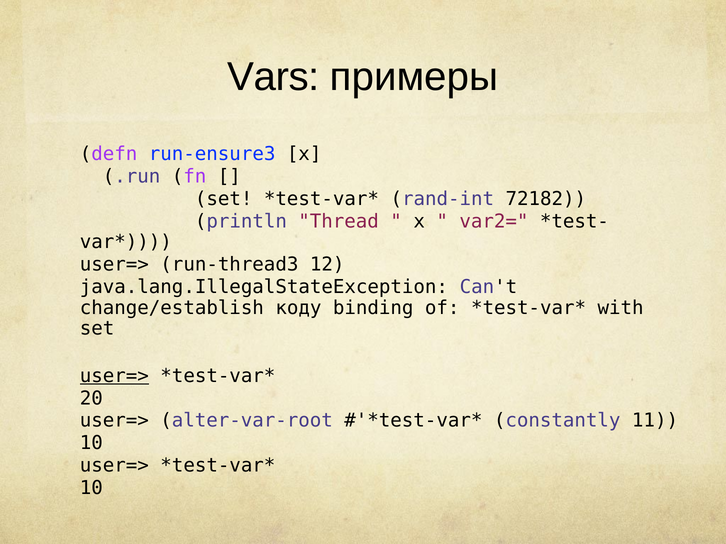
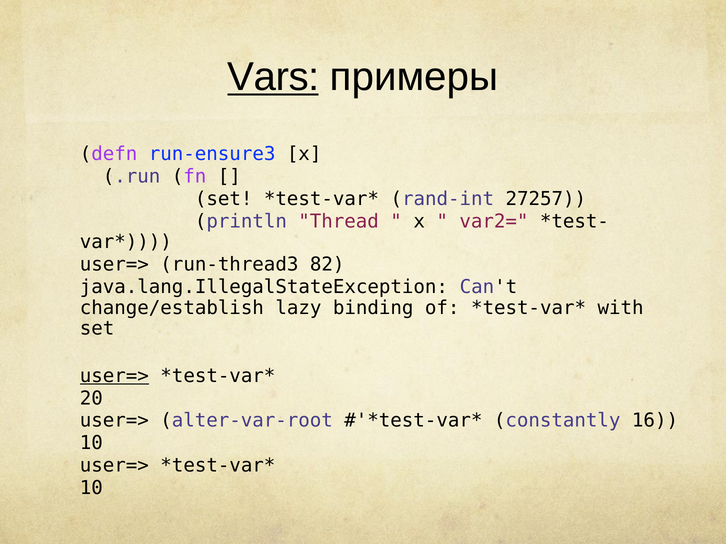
Vars underline: none -> present
72182: 72182 -> 27257
12: 12 -> 82
коду: коду -> lazy
11: 11 -> 16
